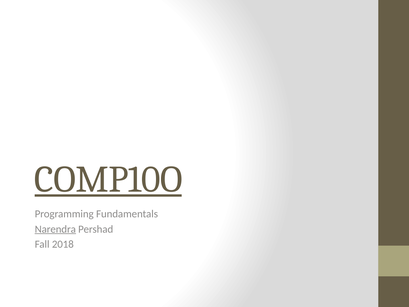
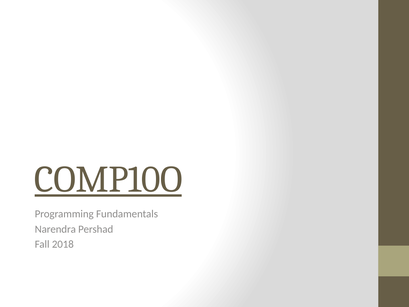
Narendra underline: present -> none
